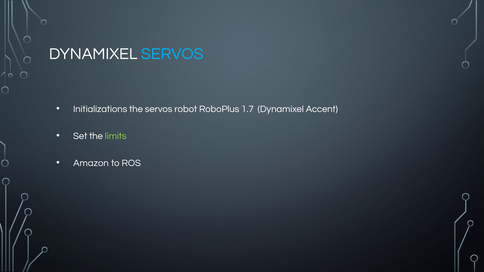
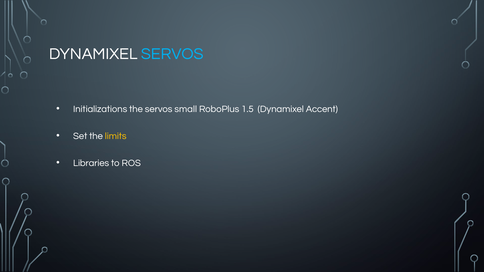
robot: robot -> small
1.7: 1.7 -> 1.5
limits colour: light green -> yellow
Amazon: Amazon -> Libraries
